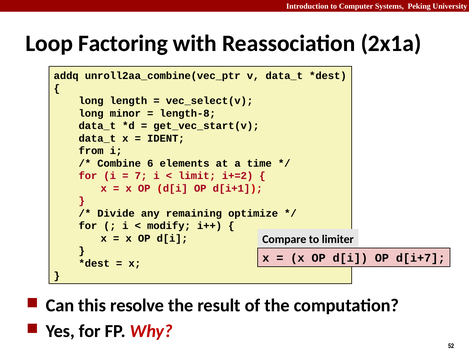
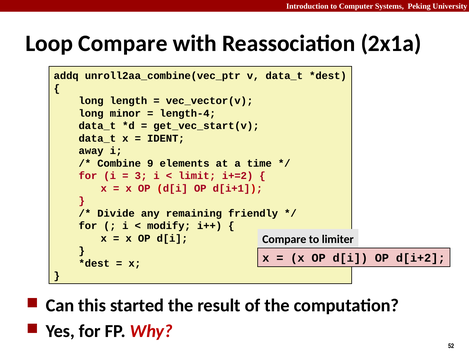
Loop Factoring: Factoring -> Compare
vec_select(v: vec_select(v -> vec_vector(v
length-8: length-8 -> length-4
from: from -> away
6: 6 -> 9
7: 7 -> 3
optimize: optimize -> friendly
d[i+7: d[i+7 -> d[i+2
resolve: resolve -> started
